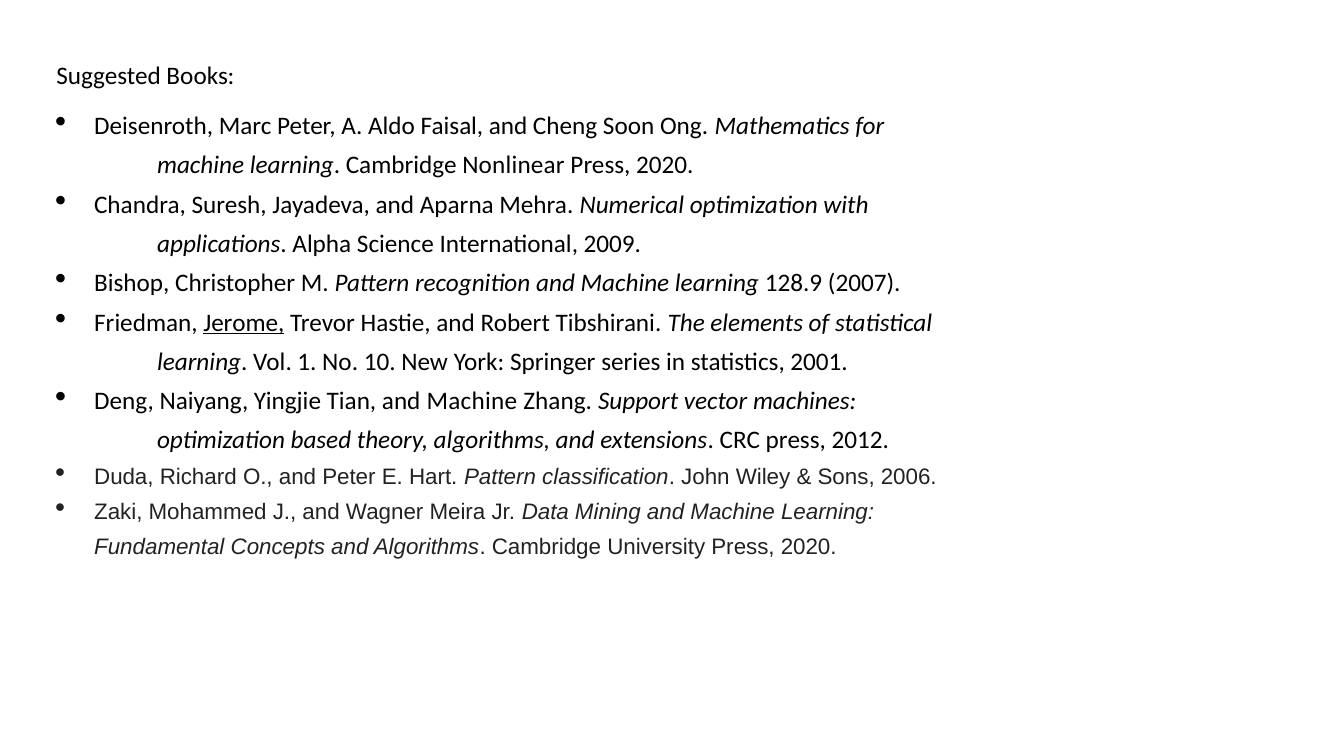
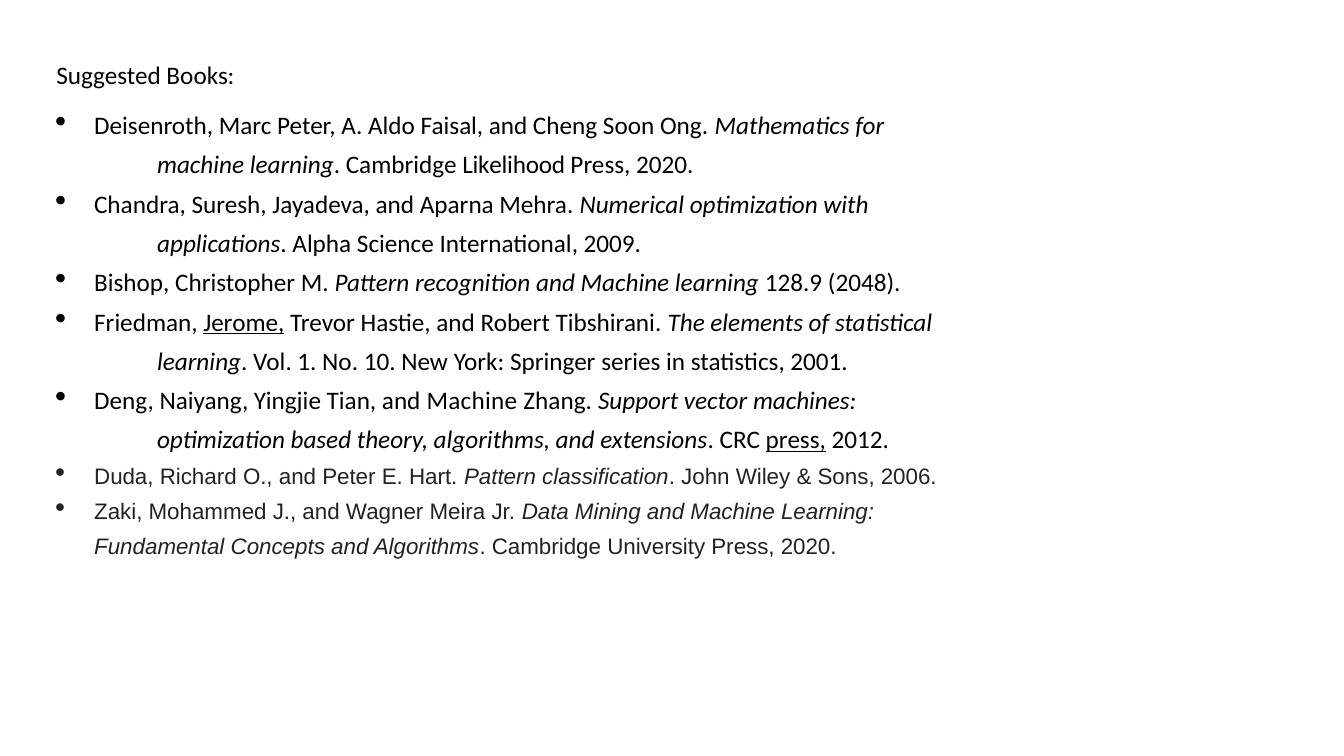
Nonlinear: Nonlinear -> Likelihood
2007: 2007 -> 2048
press at (796, 441) underline: none -> present
